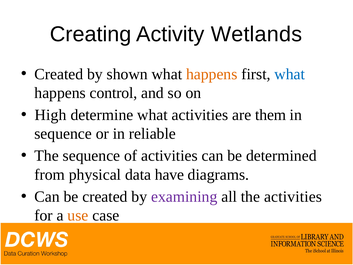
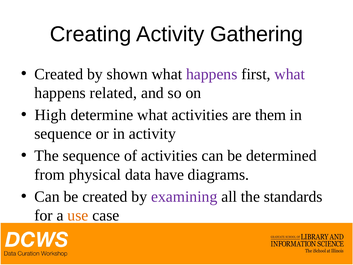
Wetlands: Wetlands -> Gathering
happens at (212, 74) colour: orange -> purple
what at (290, 74) colour: blue -> purple
control: control -> related
in reliable: reliable -> activity
the activities: activities -> standards
